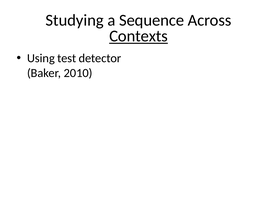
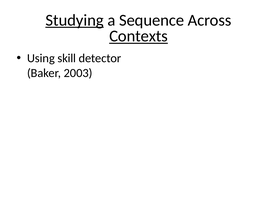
Studying underline: none -> present
test: test -> skill
2010: 2010 -> 2003
